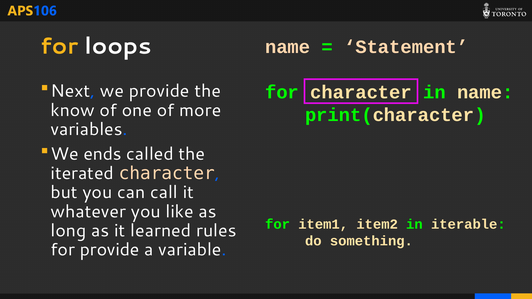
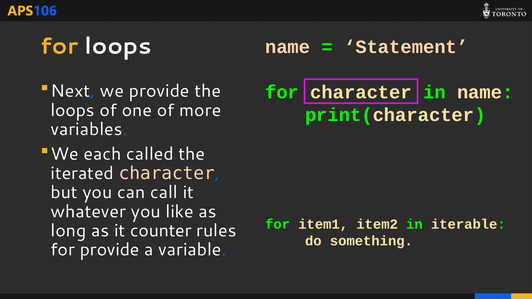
know at (73, 110): know -> loops
ends: ends -> each
learned: learned -> counter
